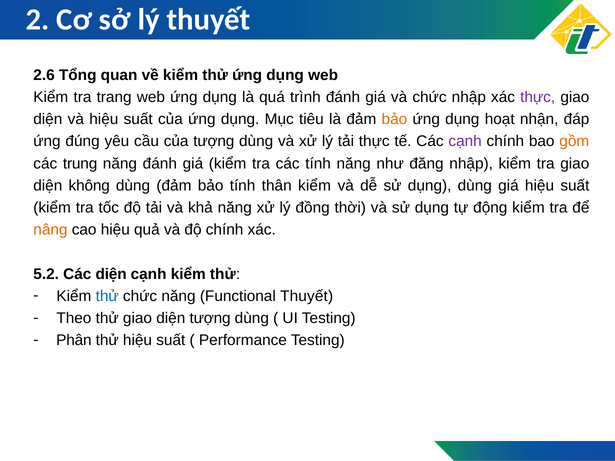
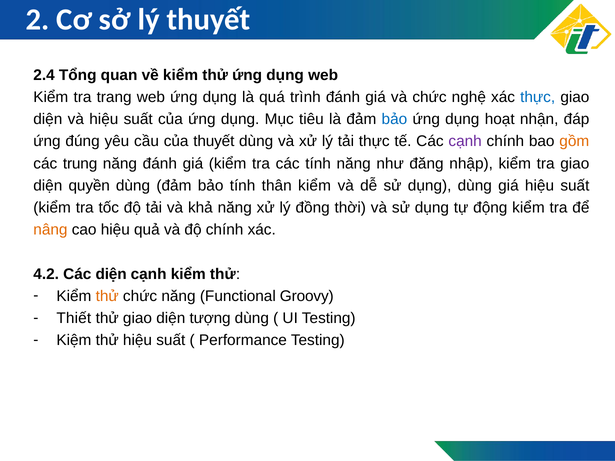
2.6: 2.6 -> 2.4
chức nhập: nhập -> nghệ
thực at (538, 97) colour: purple -> blue
bảo at (394, 119) colour: orange -> blue
của tượng: tượng -> thuyết
không: không -> quyền
5.2: 5.2 -> 4.2
thử at (107, 296) colour: blue -> orange
Functional Thuyết: Thuyết -> Groovy
Theo: Theo -> Thiết
Phân: Phân -> Kiệm
